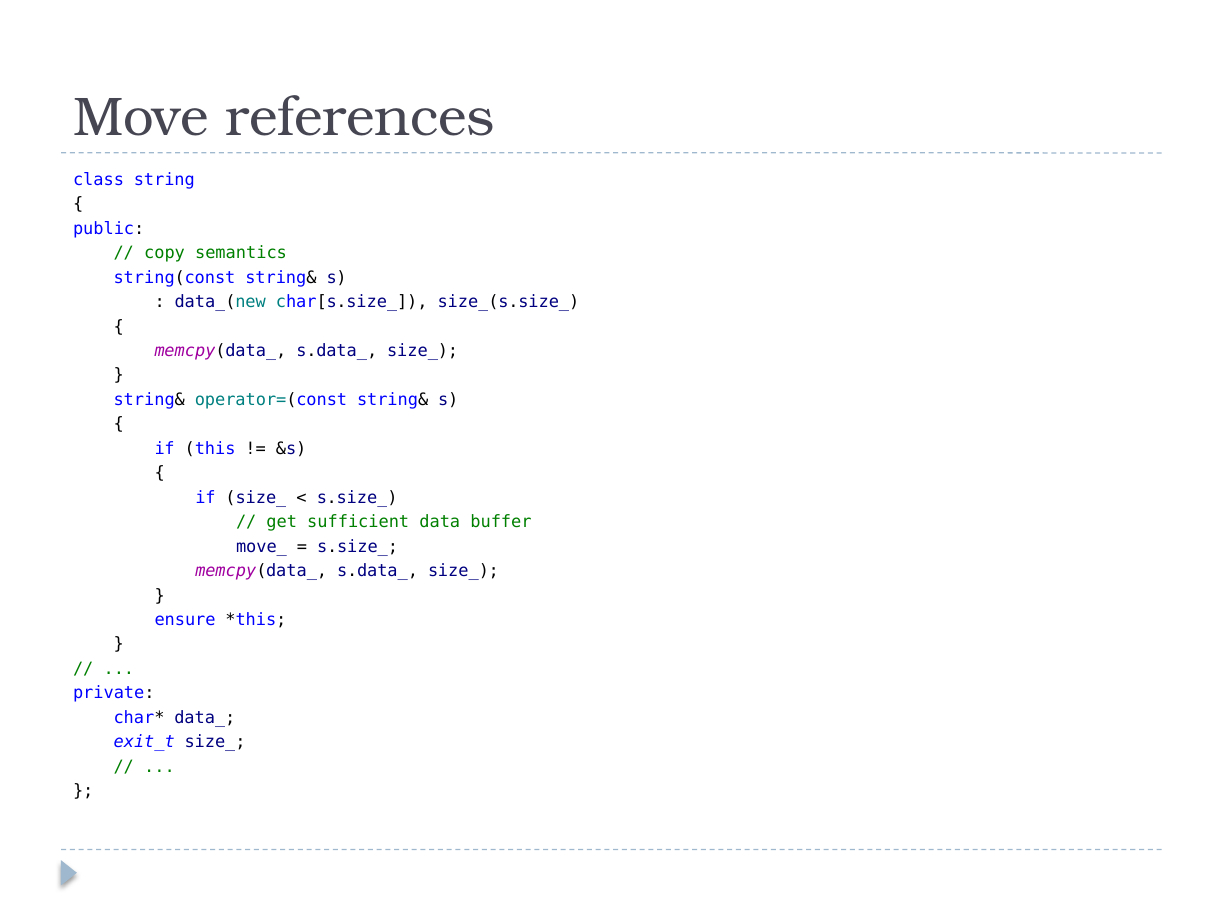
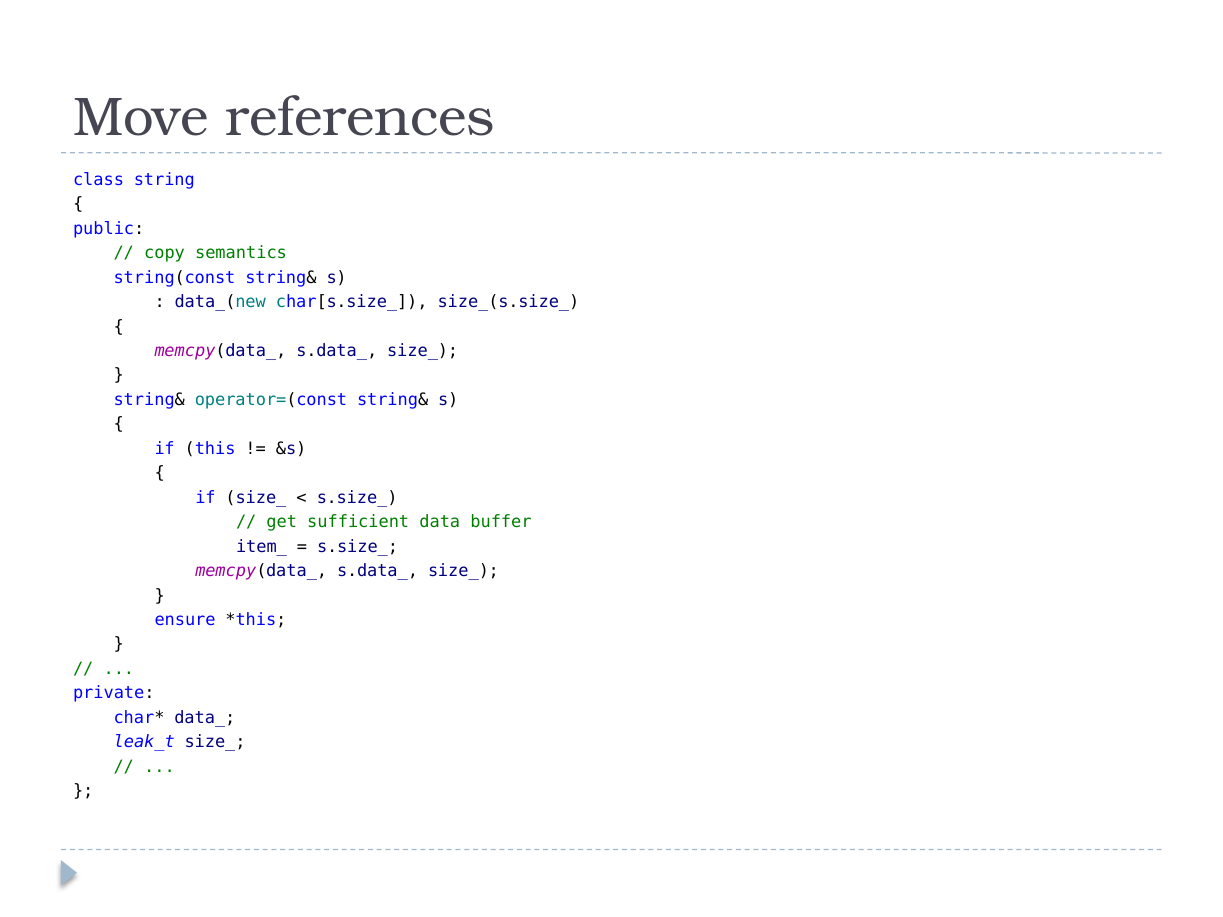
move_: move_ -> item_
exit_t: exit_t -> leak_t
